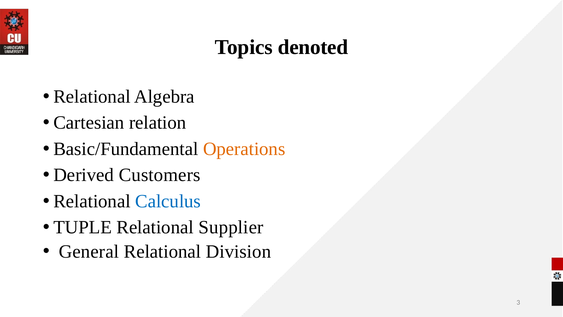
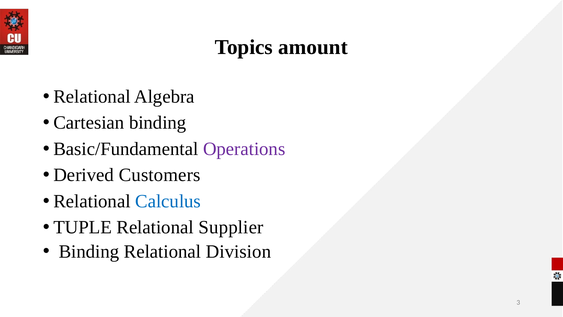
denoted: denoted -> amount
Cartesian relation: relation -> binding
Operations colour: orange -> purple
General at (89, 251): General -> Binding
